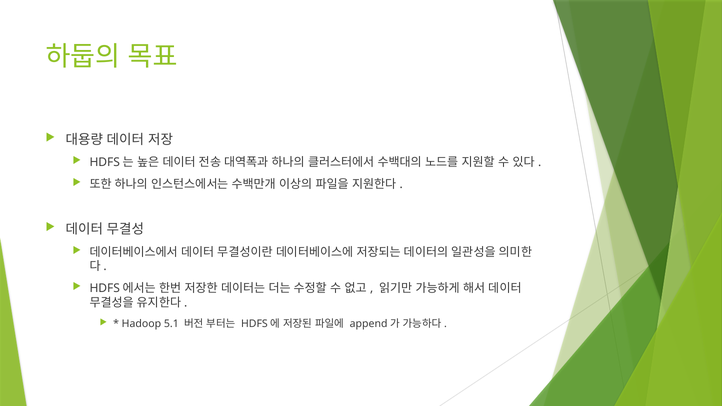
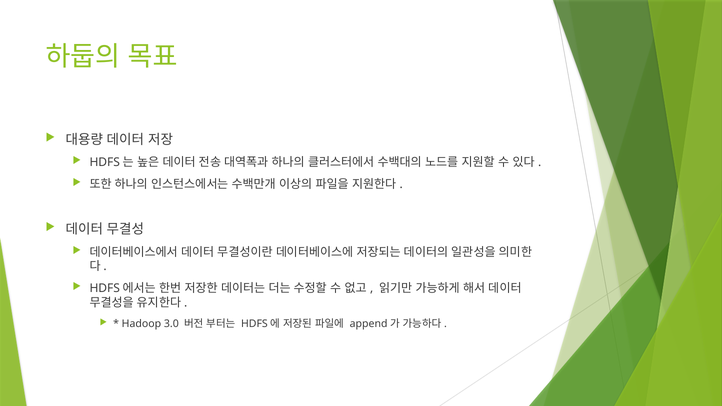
5.1: 5.1 -> 3.0
